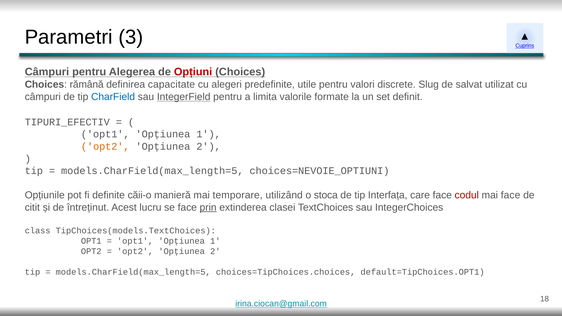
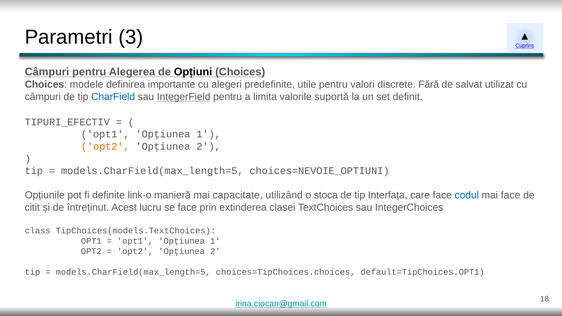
Opțiuni colour: red -> black
rămână: rămână -> modele
capacitate: capacitate -> importante
Slug: Slug -> Fără
formate: formate -> suportă
căii-o: căii-o -> link-o
temporare: temporare -> capacitate
codul colour: red -> blue
prin underline: present -> none
